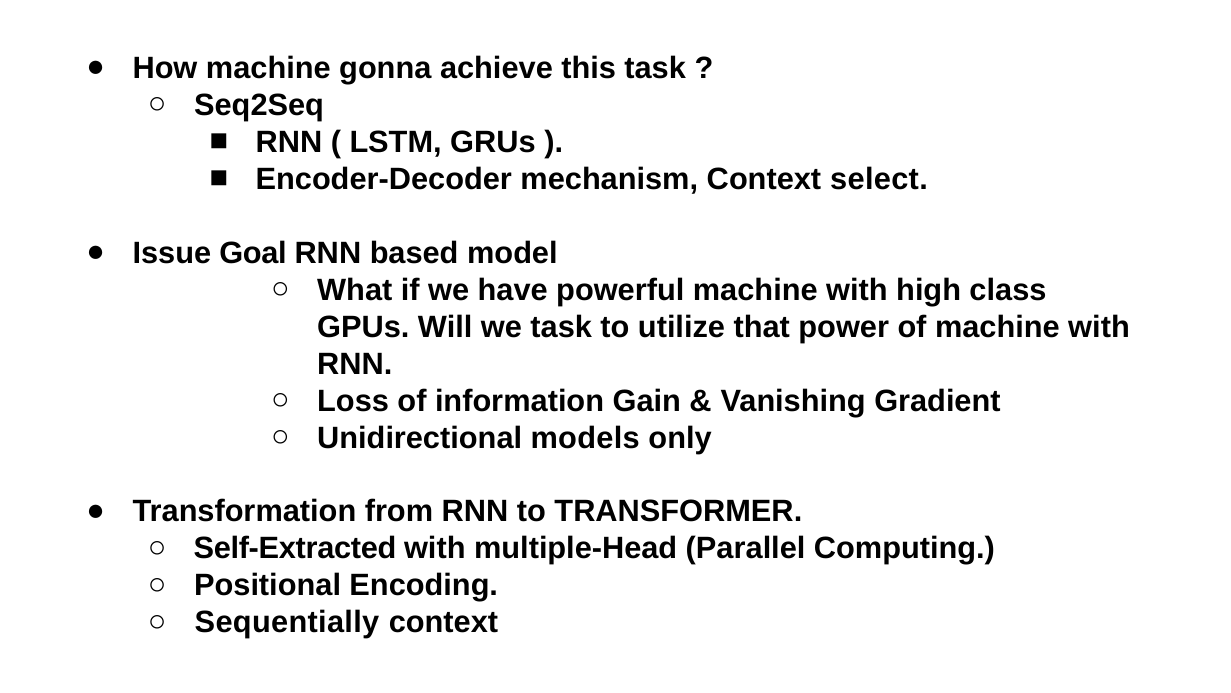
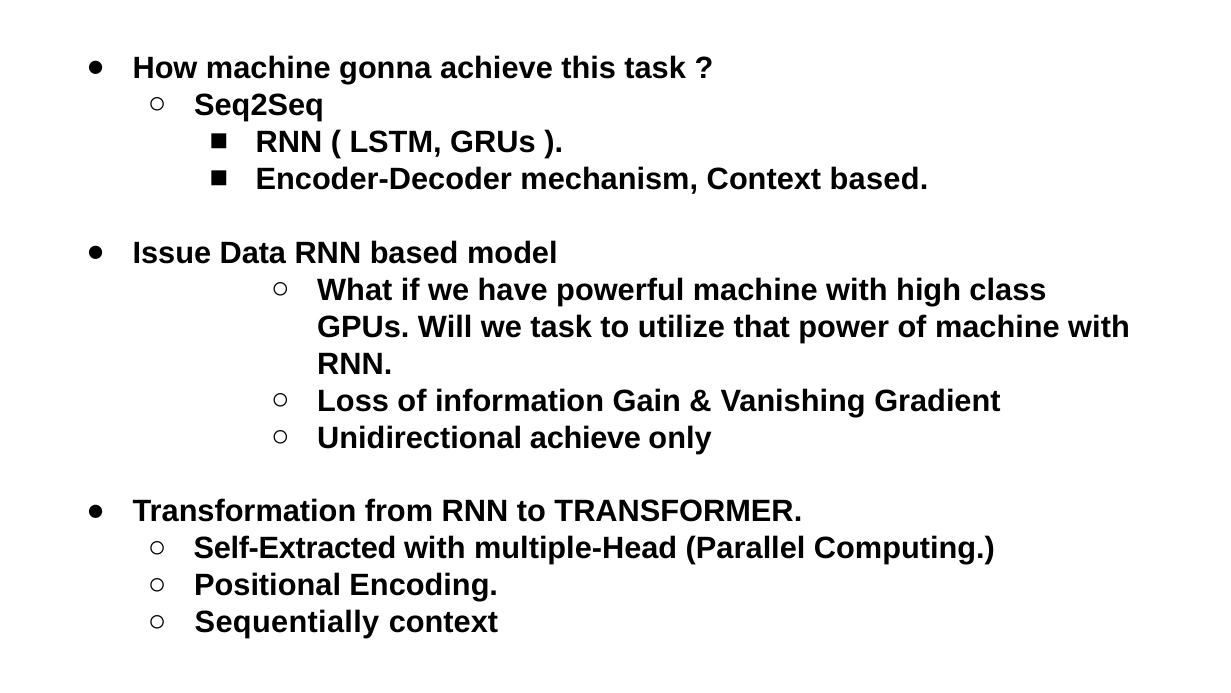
Context select: select -> based
Goal: Goal -> Data
Unidirectional models: models -> achieve
